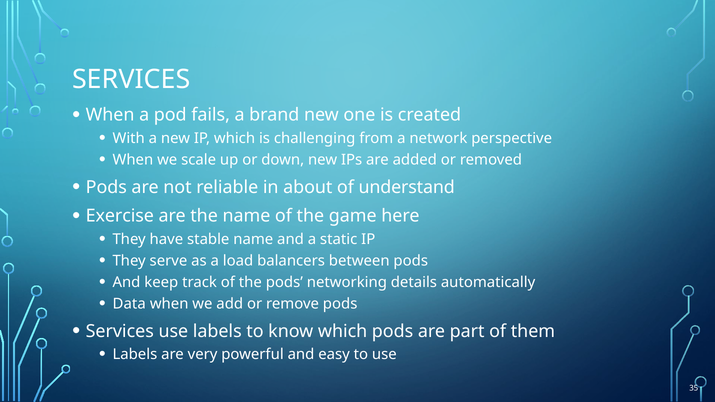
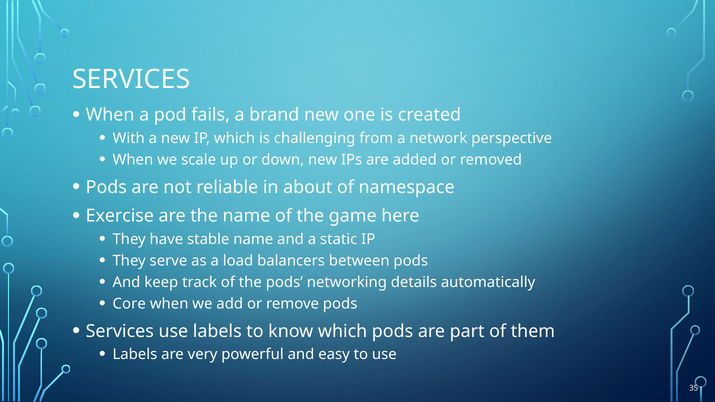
understand: understand -> namespace
Data: Data -> Core
